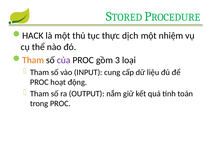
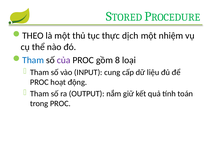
HACK: HACK -> THEO
Tham at (33, 60) colour: orange -> blue
3: 3 -> 8
